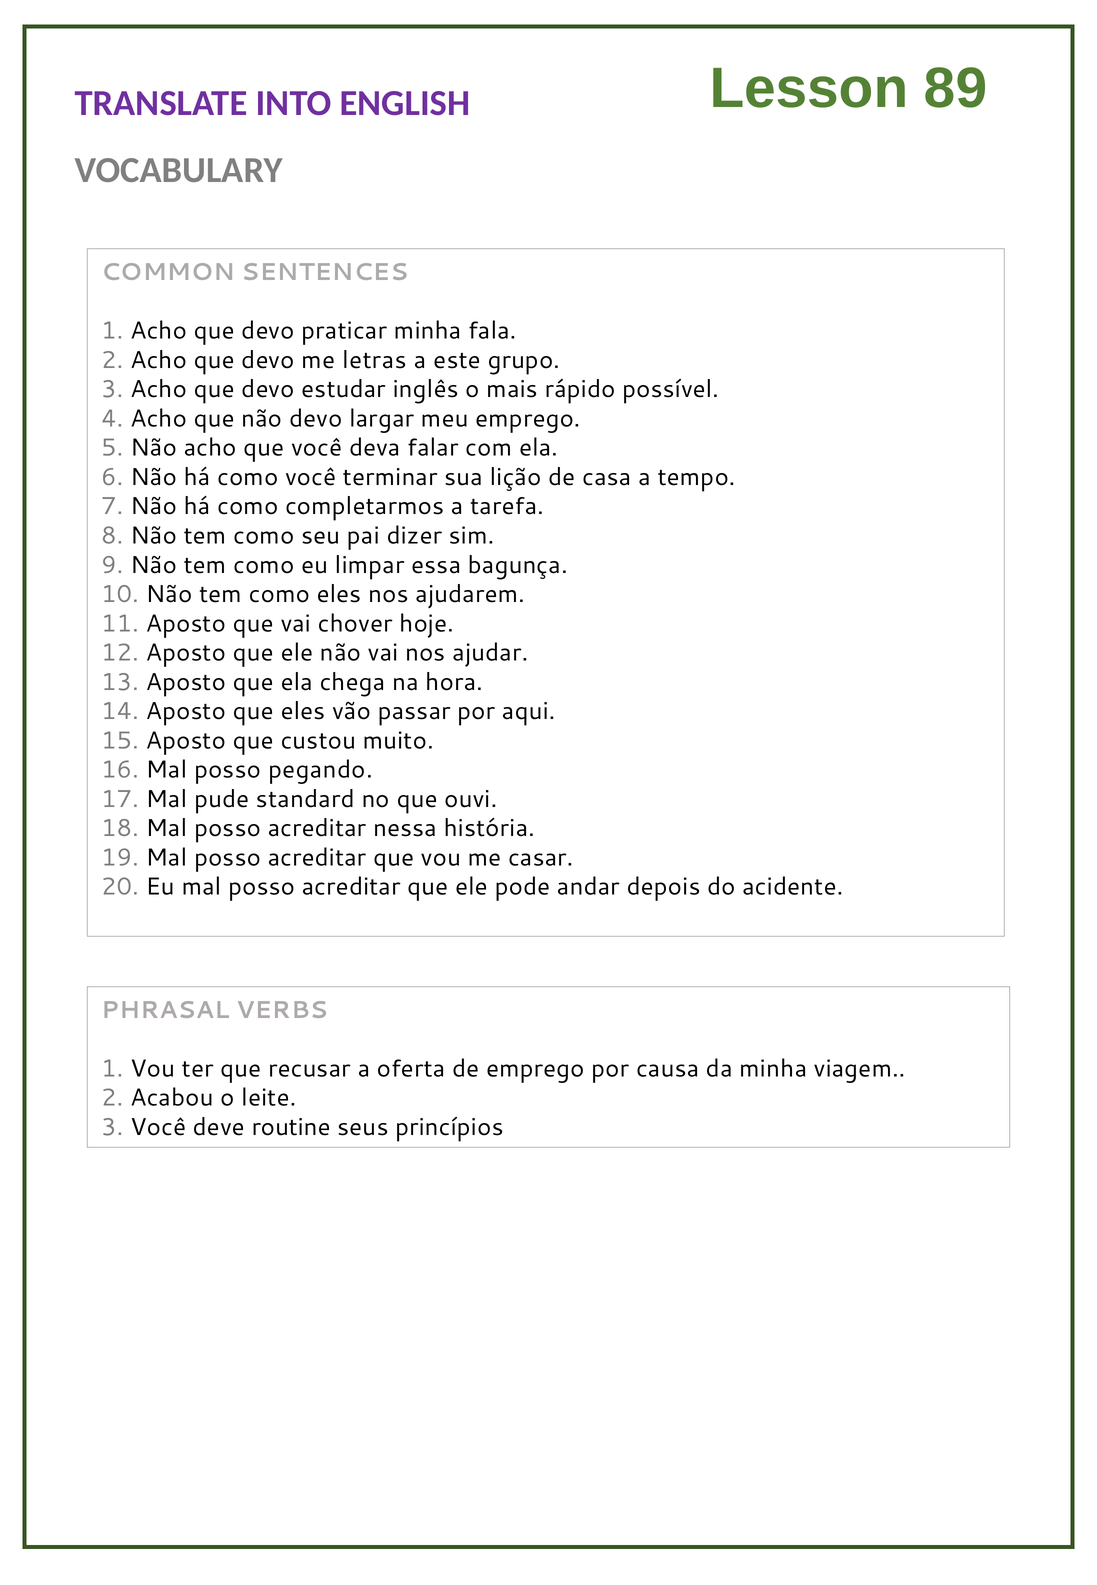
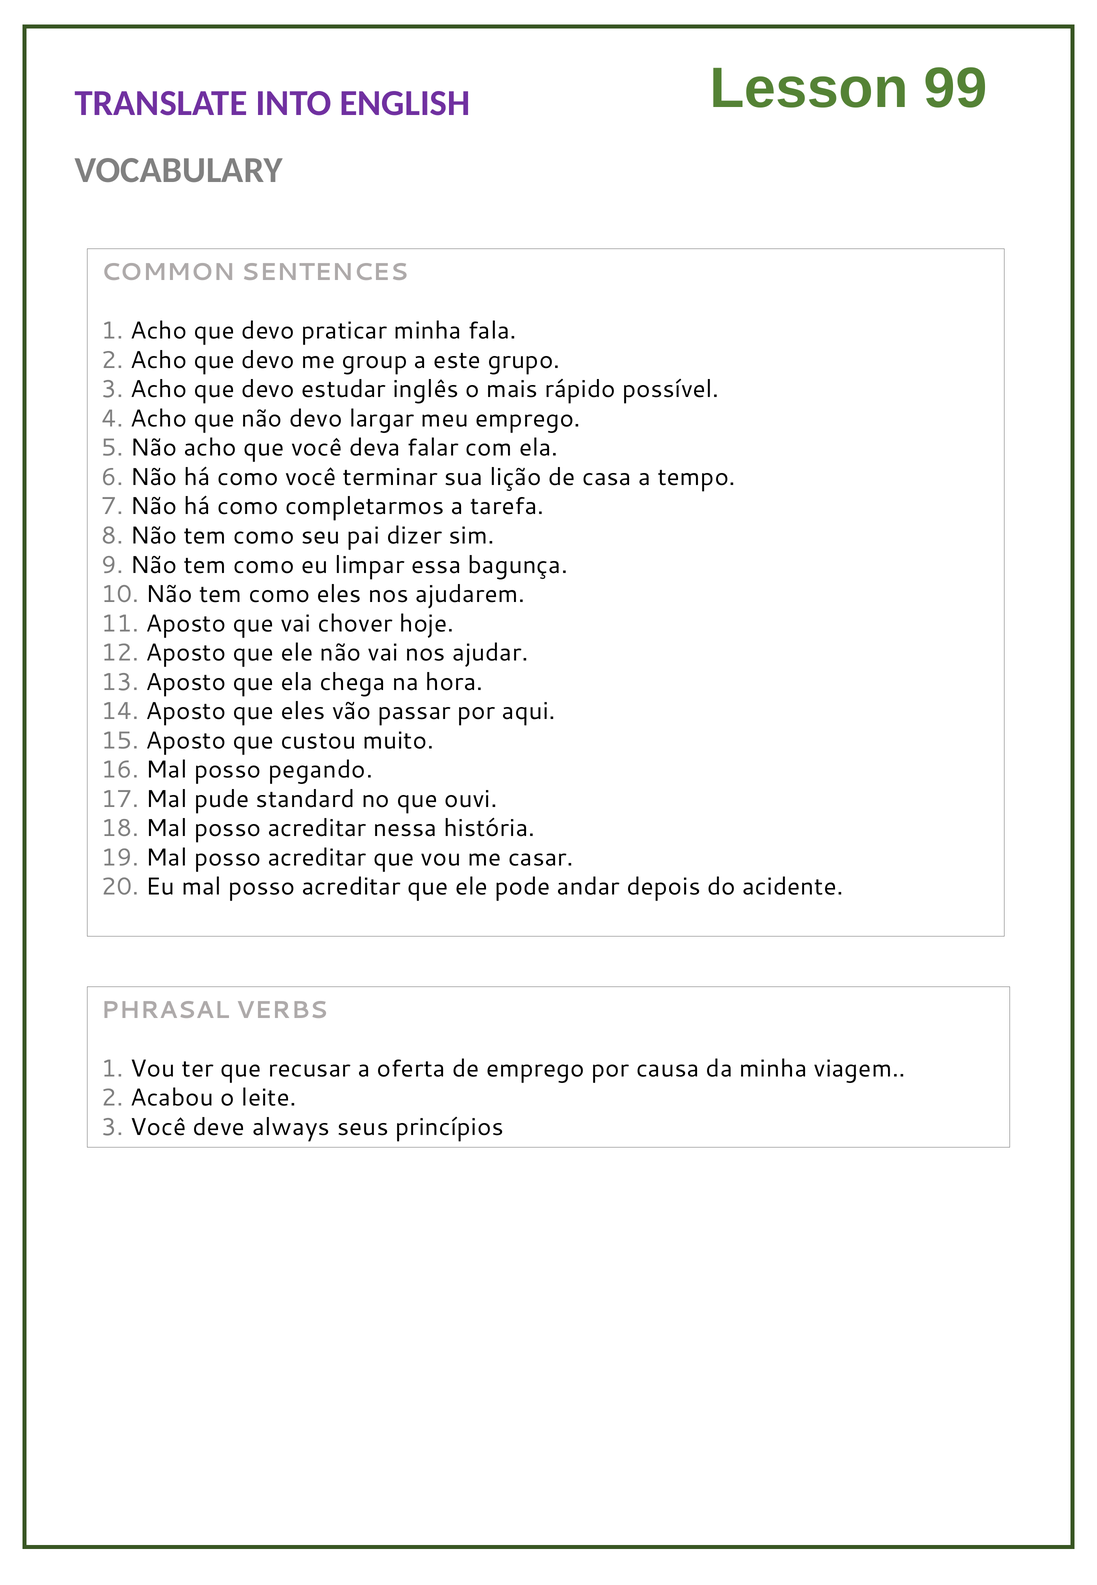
89: 89 -> 99
letras: letras -> group
routine: routine -> always
